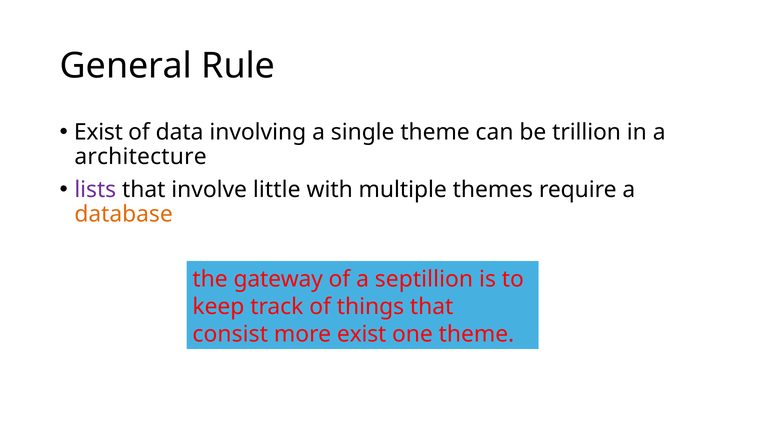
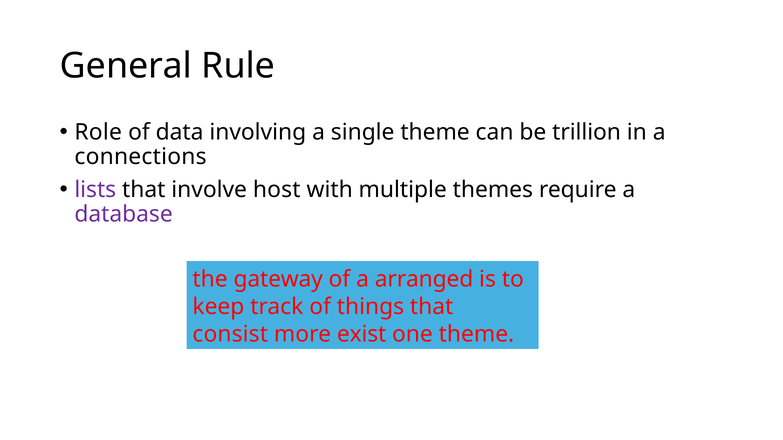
Exist at (98, 132): Exist -> Role
architecture: architecture -> connections
little: little -> host
database colour: orange -> purple
septillion: septillion -> arranged
